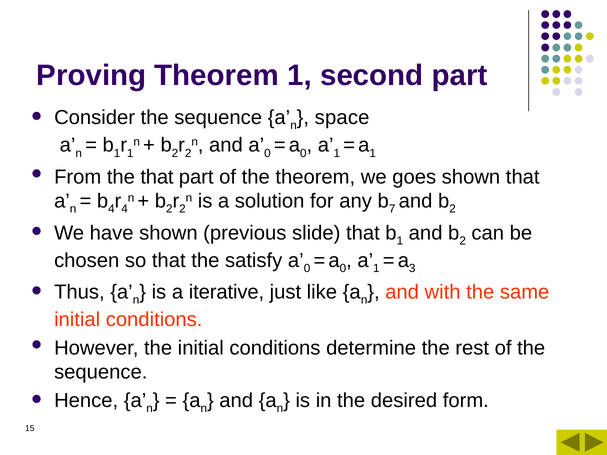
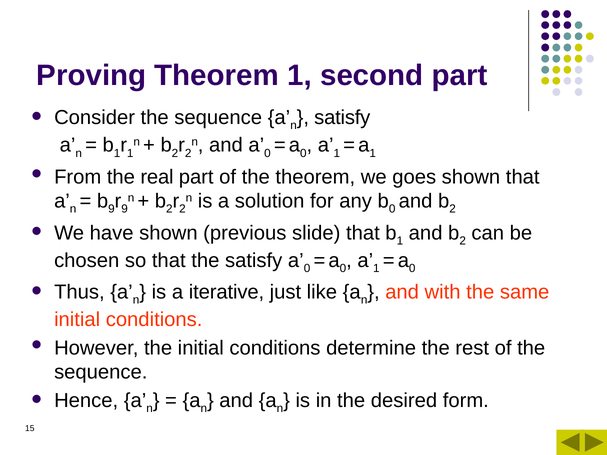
space at (342, 118): space -> satisfy
the that: that -> real
4 at (111, 209): 4 -> 9
4 at (125, 209): 4 -> 9
7 at (392, 209): 7 -> 0
3 at (412, 268): 3 -> 0
